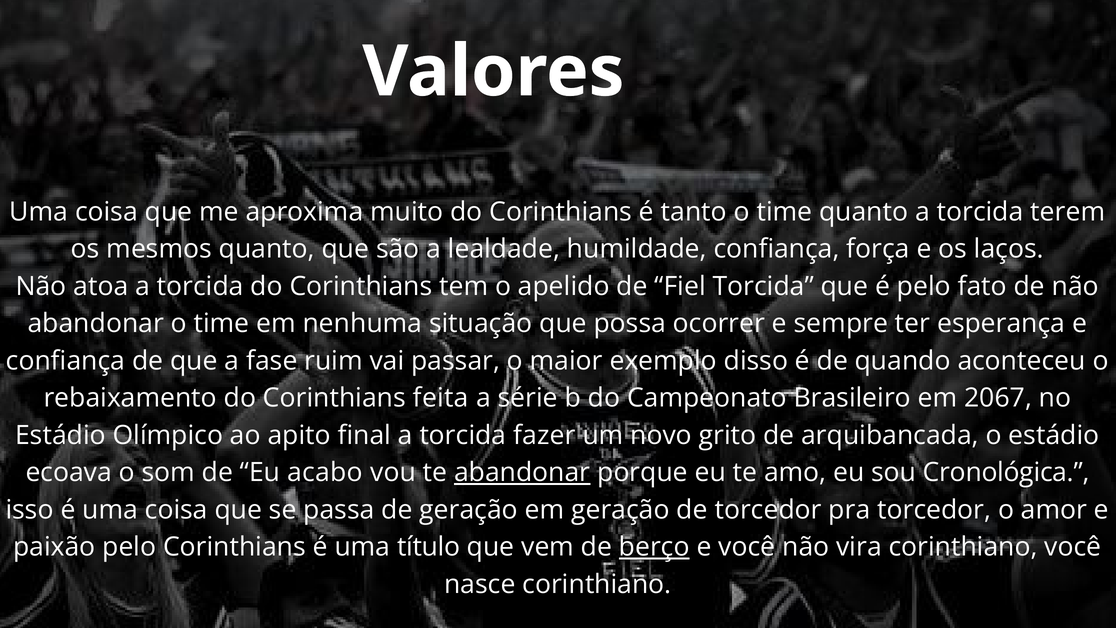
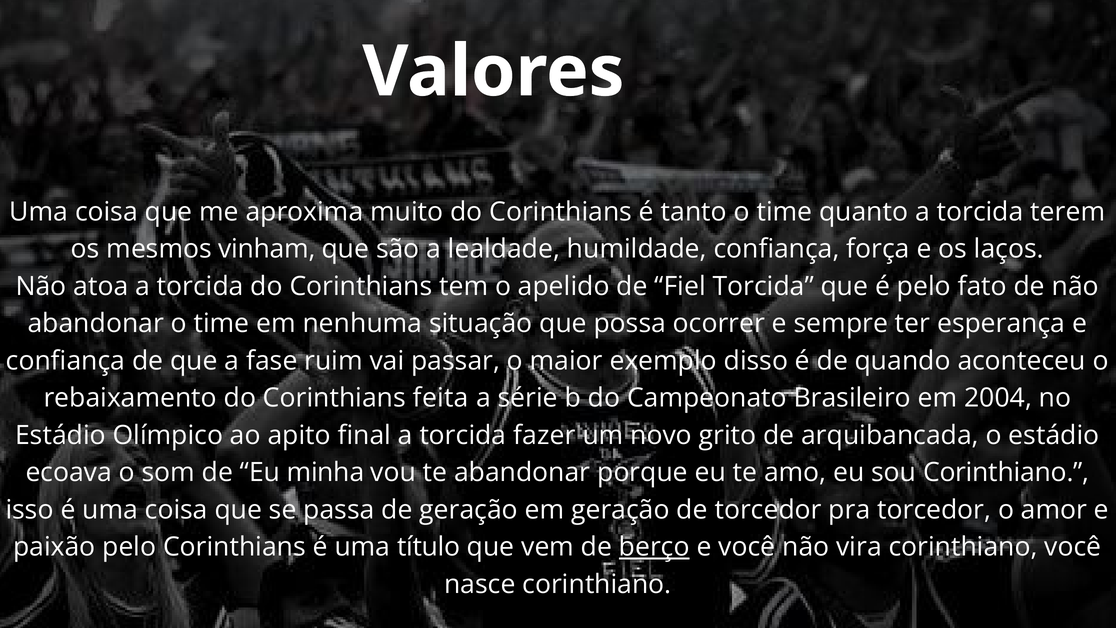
mesmos quanto: quanto -> vinham
2067: 2067 -> 2004
acabo: acabo -> minha
abandonar at (522, 472) underline: present -> none
sou Cronológica: Cronológica -> Corinthiano
